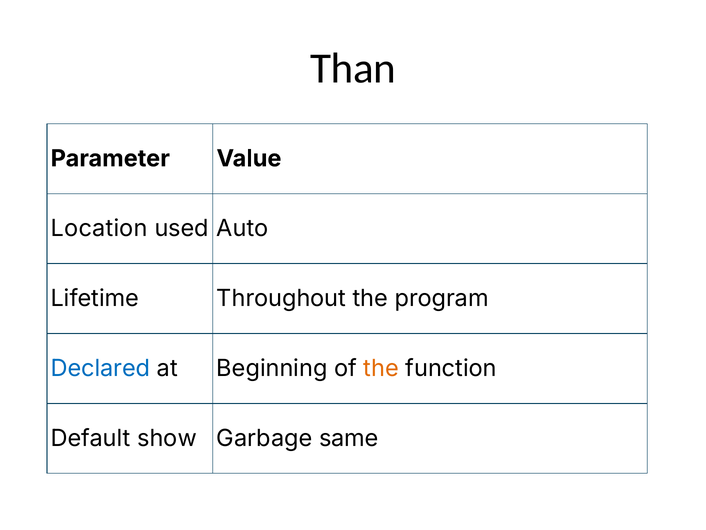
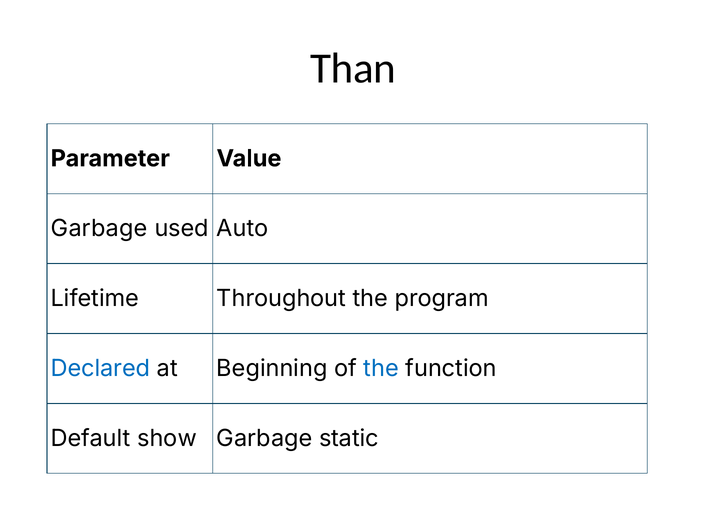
Location at (99, 228): Location -> Garbage
the at (381, 368) colour: orange -> blue
same: same -> static
